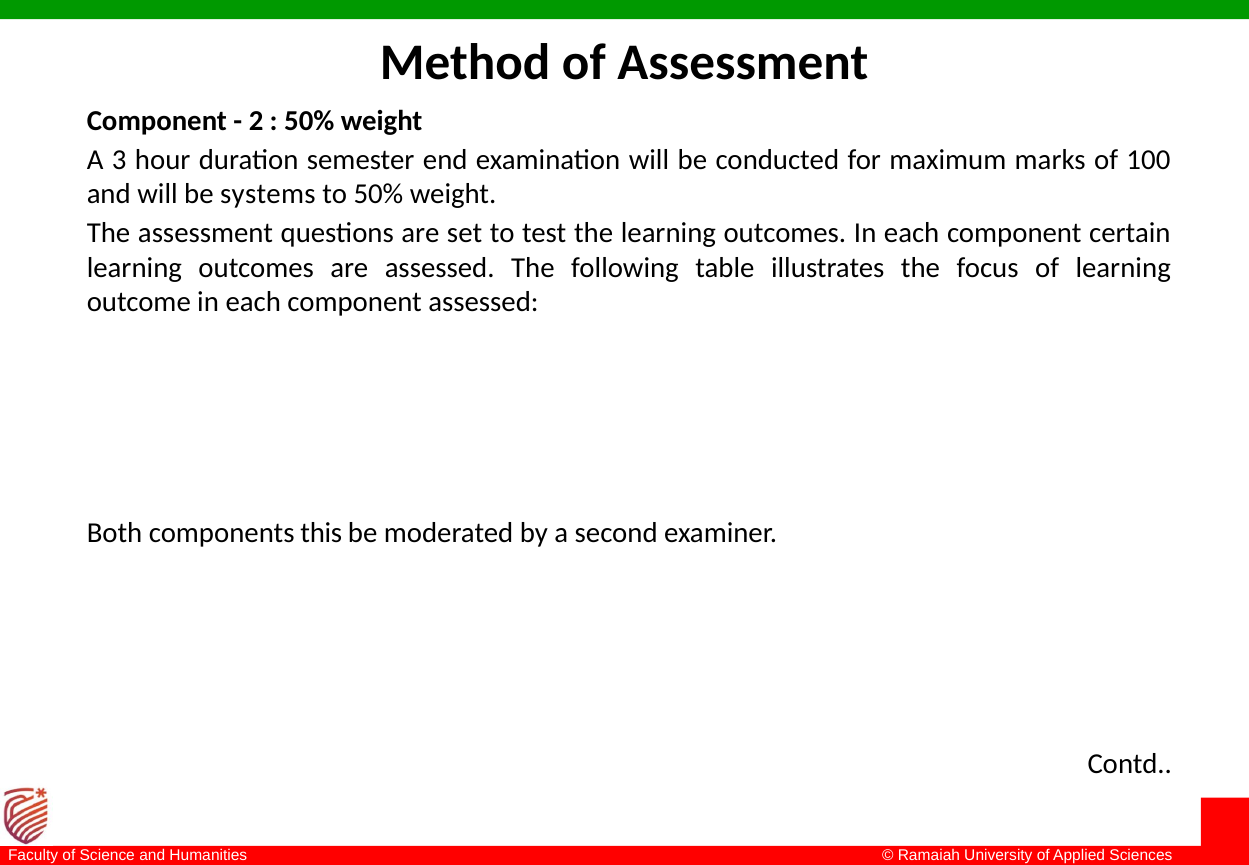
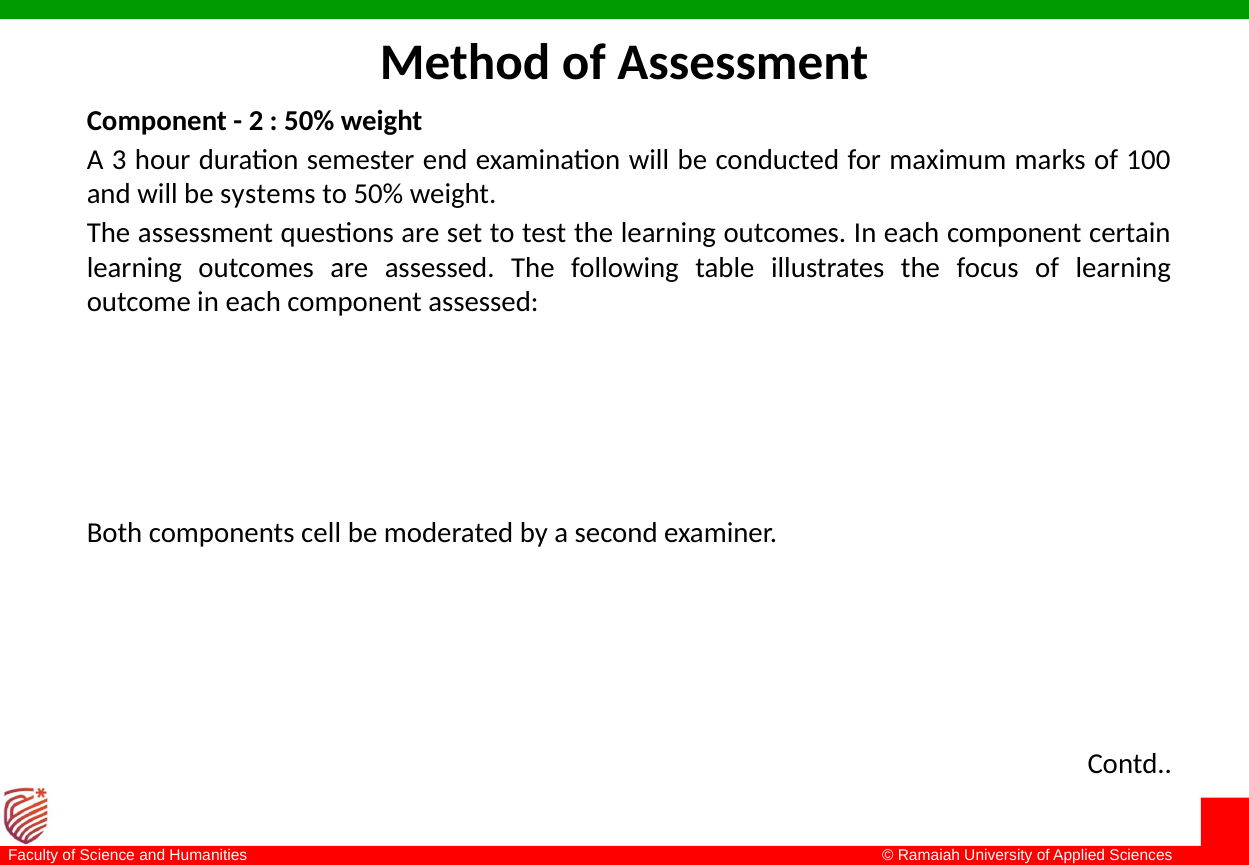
this: this -> cell
